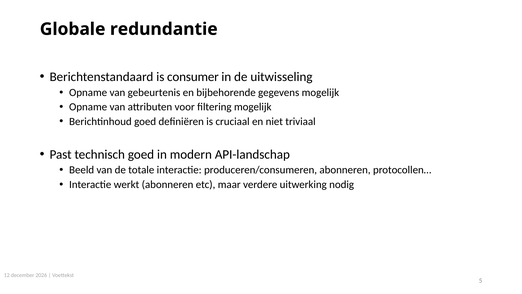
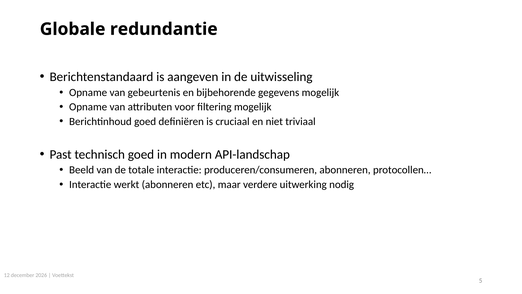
consumer: consumer -> aangeven
